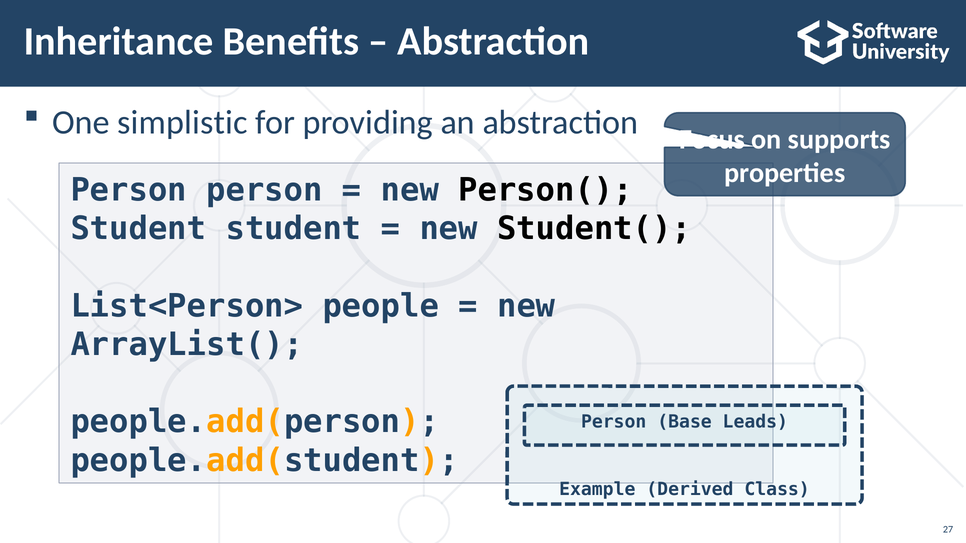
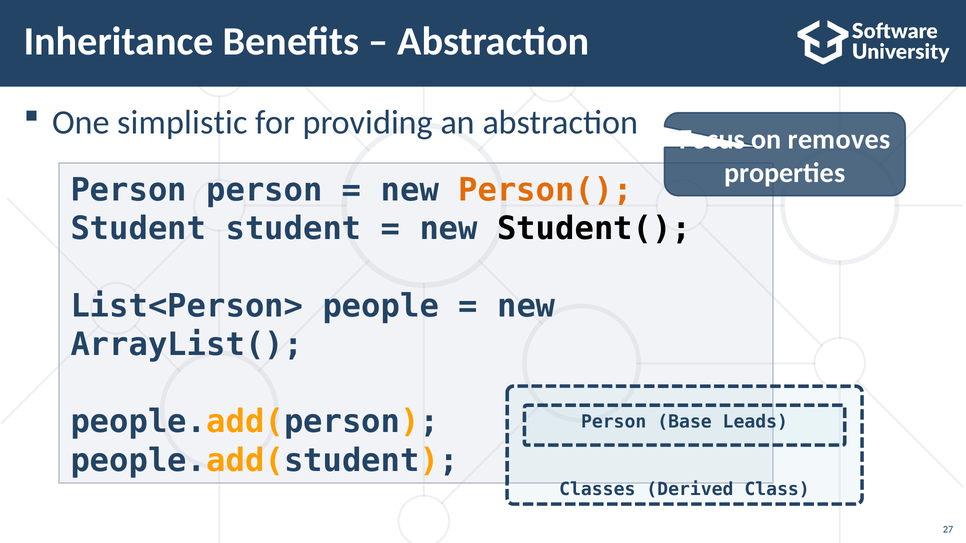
supports: supports -> removes
Person( colour: black -> orange
Example: Example -> Classes
